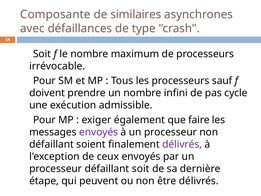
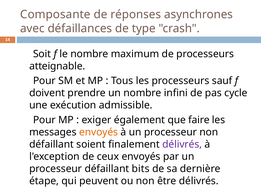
similaires: similaires -> réponses
irrévocable: irrévocable -> atteignable
envoyés at (99, 132) colour: purple -> orange
défaillant soit: soit -> bits
